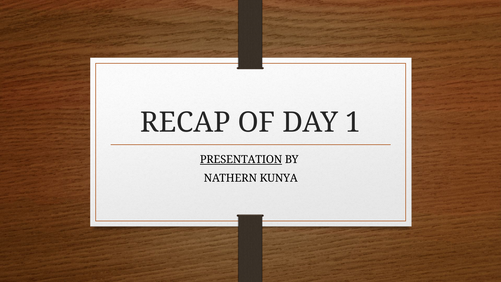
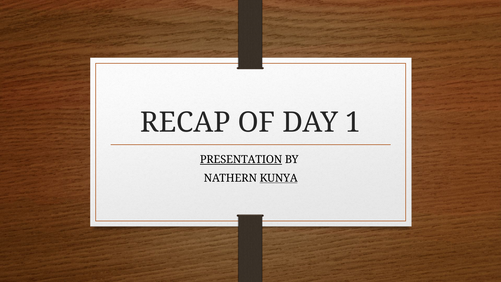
KUNYA underline: none -> present
